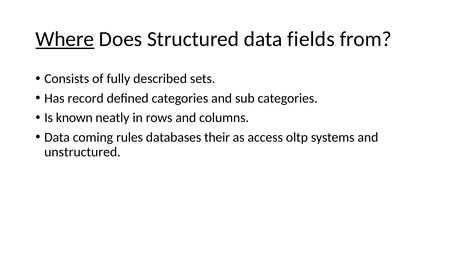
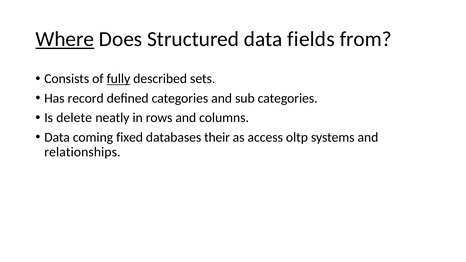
fully underline: none -> present
known: known -> delete
rules: rules -> fixed
unstructured: unstructured -> relationships
